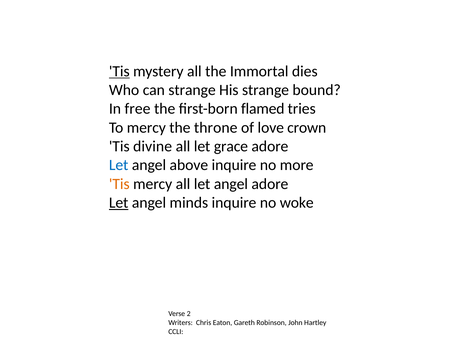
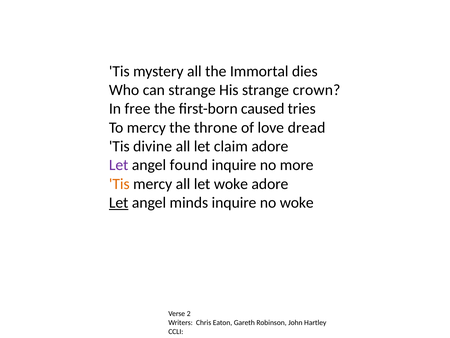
Tis at (119, 71) underline: present -> none
bound: bound -> crown
flamed: flamed -> caused
crown: crown -> dread
grace: grace -> claim
Let at (119, 165) colour: blue -> purple
above: above -> found
all let angel: angel -> woke
